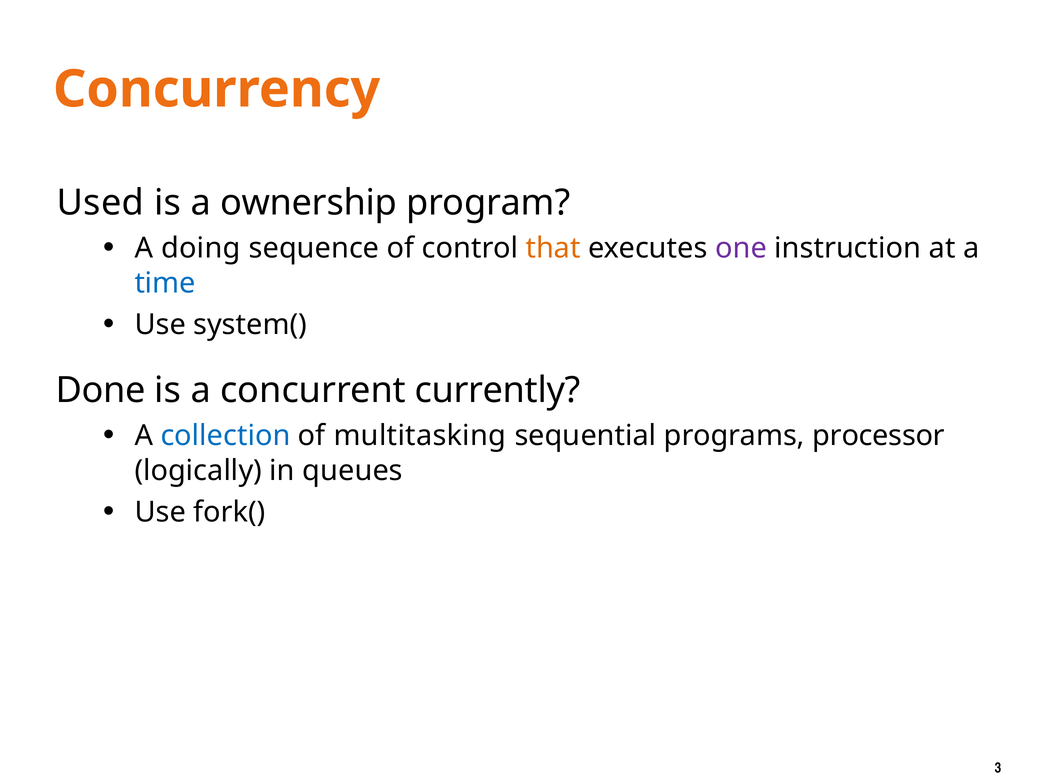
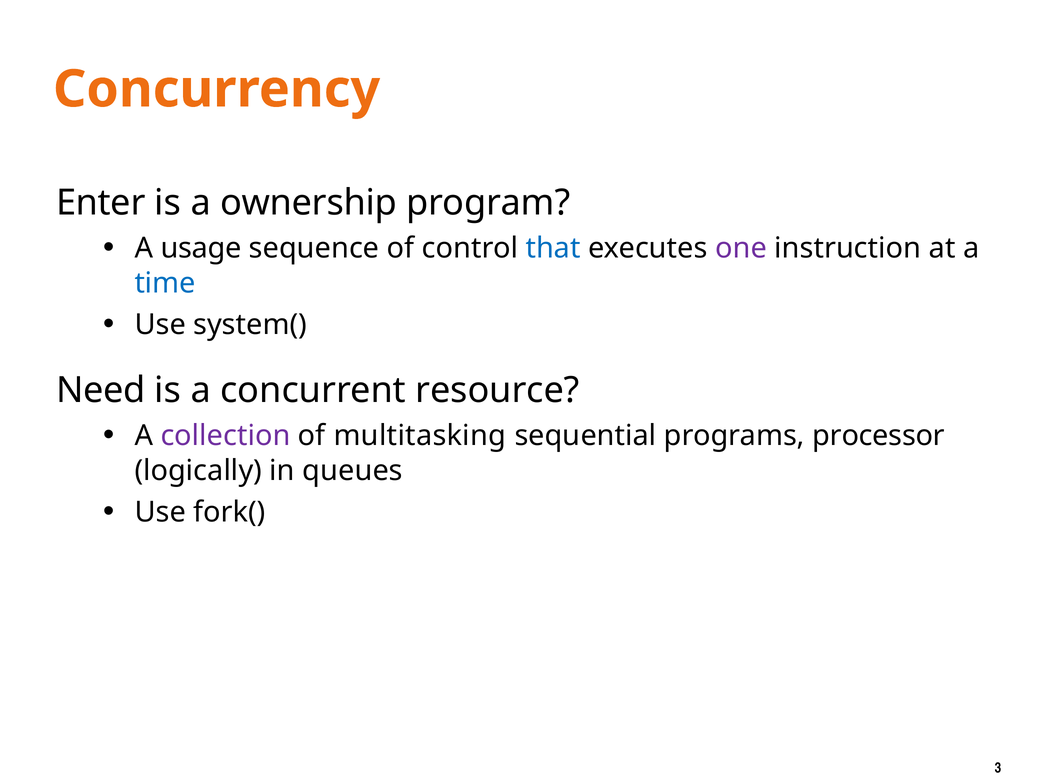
Used: Used -> Enter
doing: doing -> usage
that colour: orange -> blue
Done: Done -> Need
currently: currently -> resource
collection colour: blue -> purple
